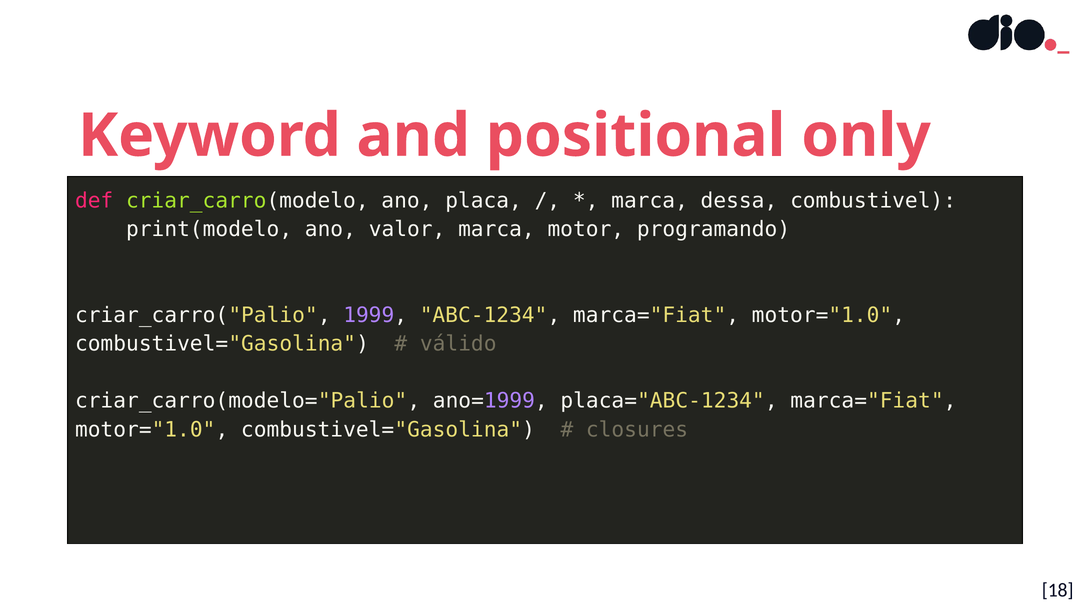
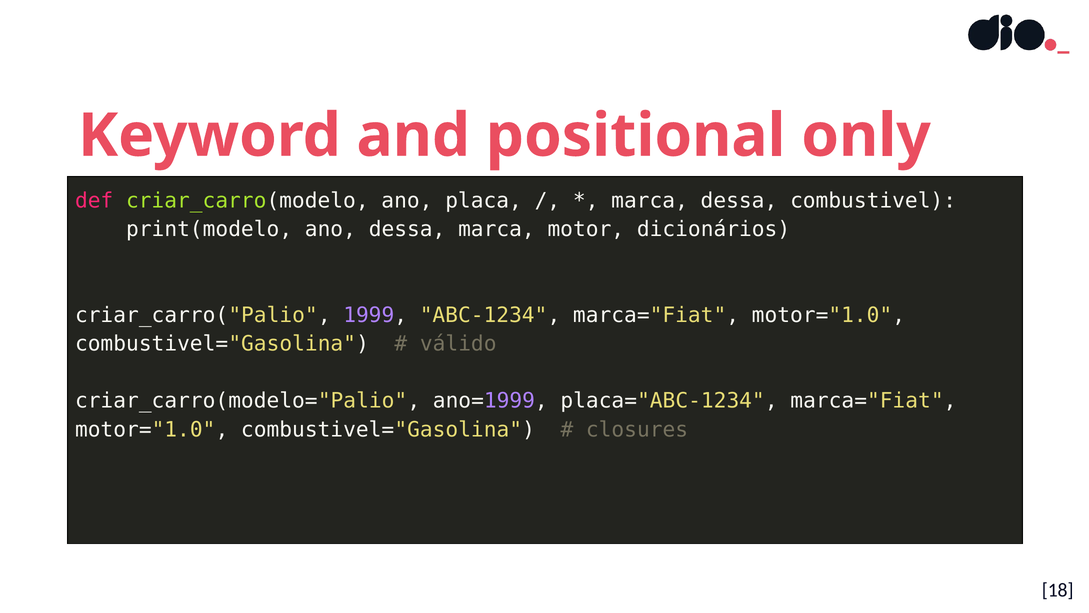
ano valor: valor -> dessa
programando: programando -> dicionários
